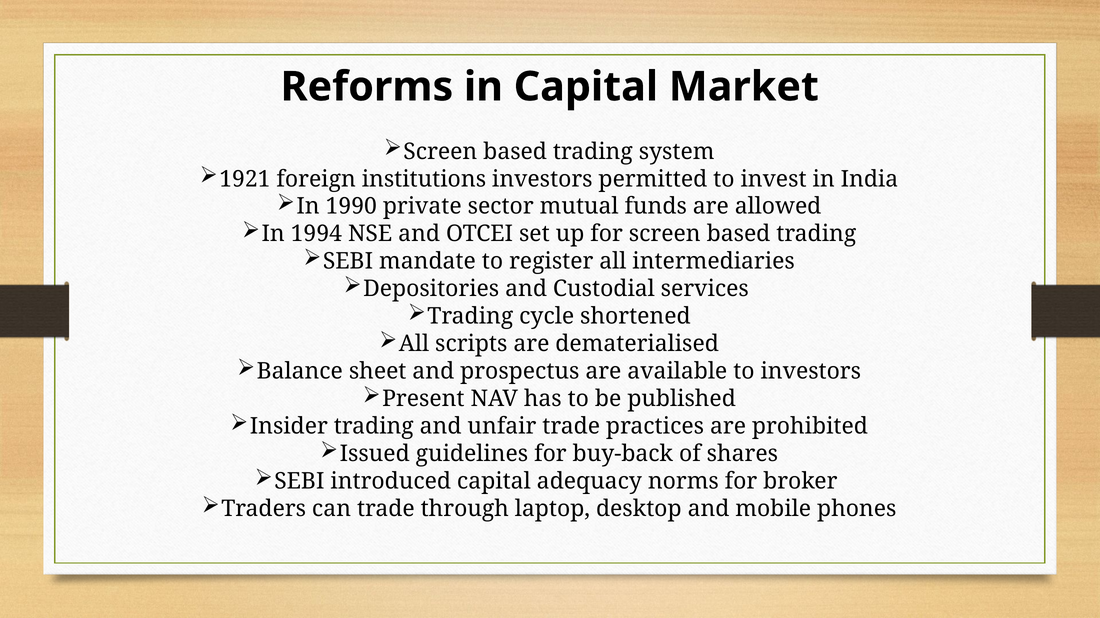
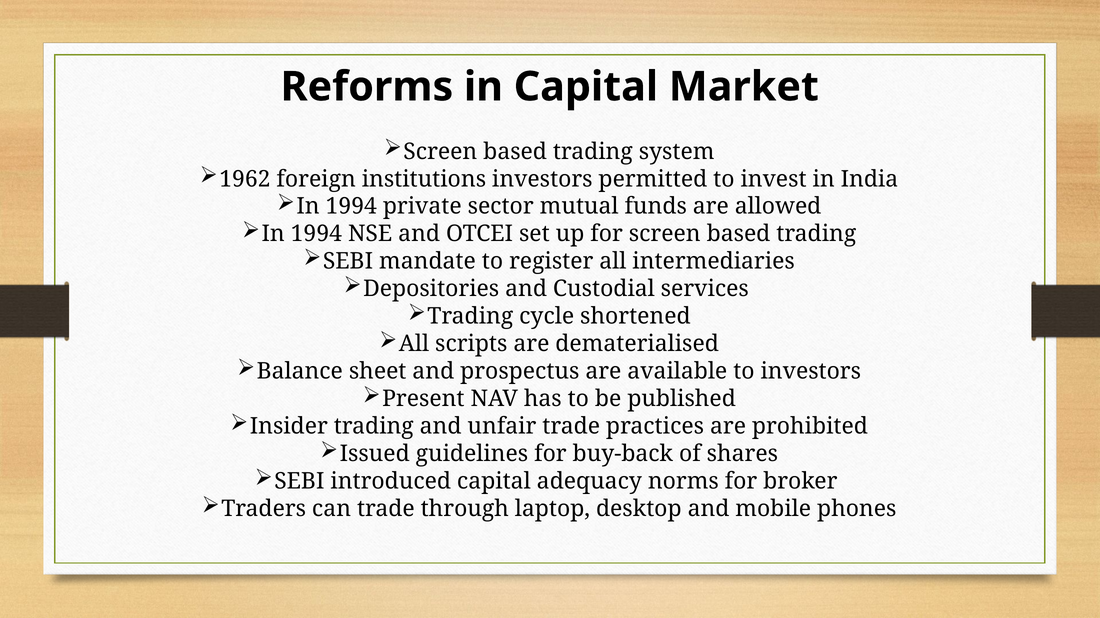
1921: 1921 -> 1962
1990 at (351, 207): 1990 -> 1994
